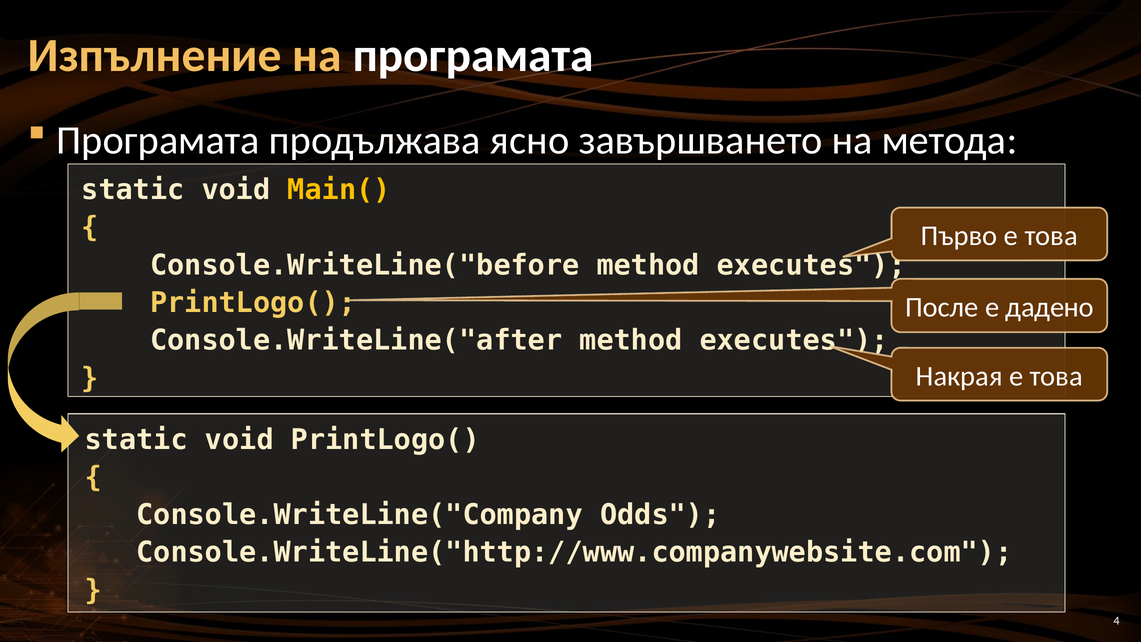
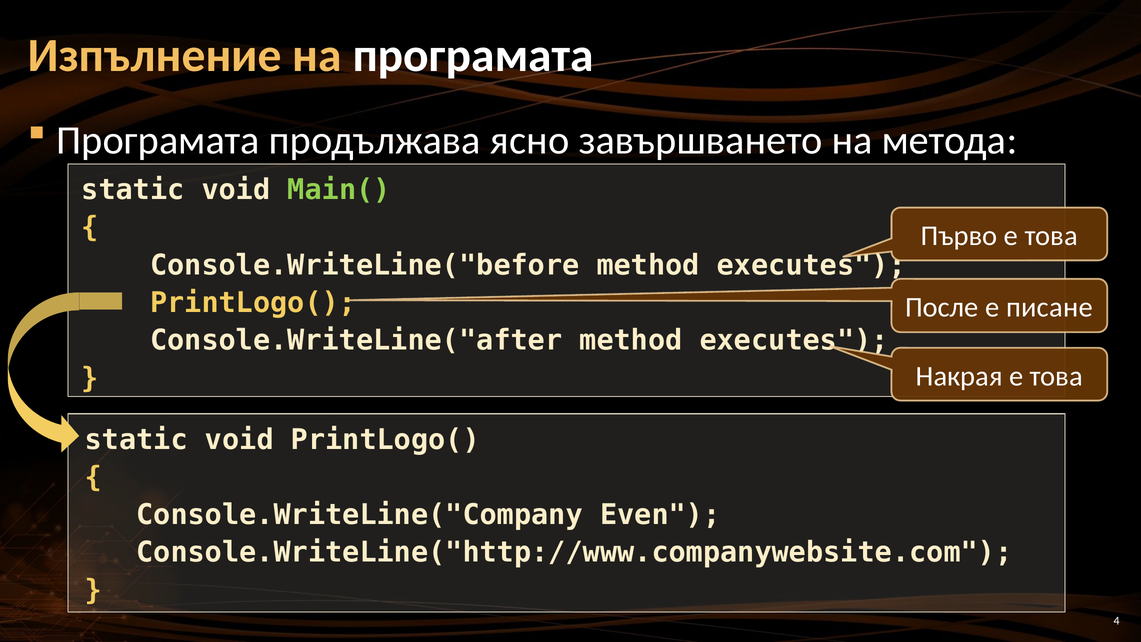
Main( colour: yellow -> light green
дадено: дадено -> писане
Odds: Odds -> Even
